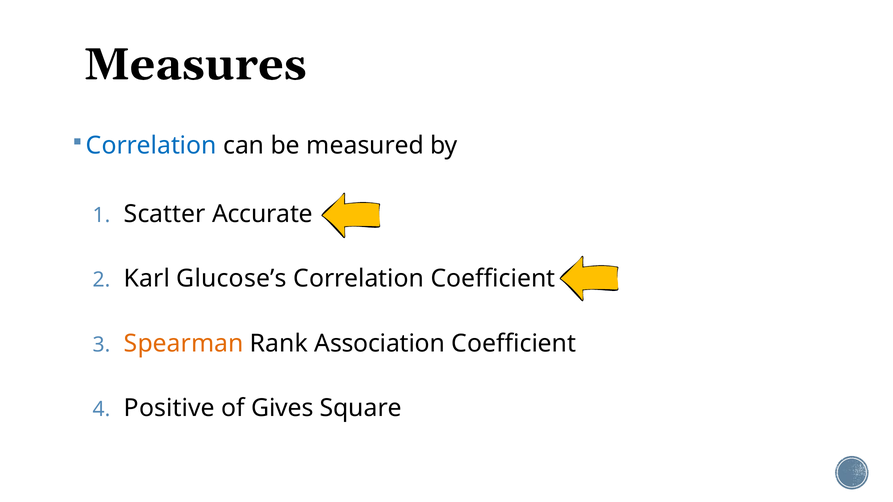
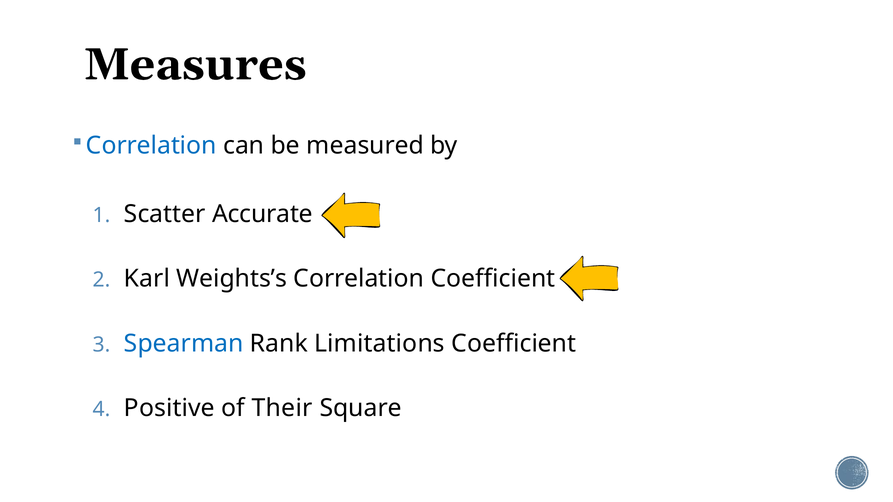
Glucose’s: Glucose’s -> Weights’s
Spearman colour: orange -> blue
Association: Association -> Limitations
Gives: Gives -> Their
